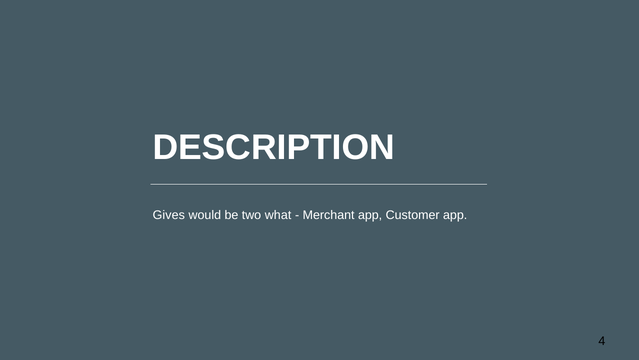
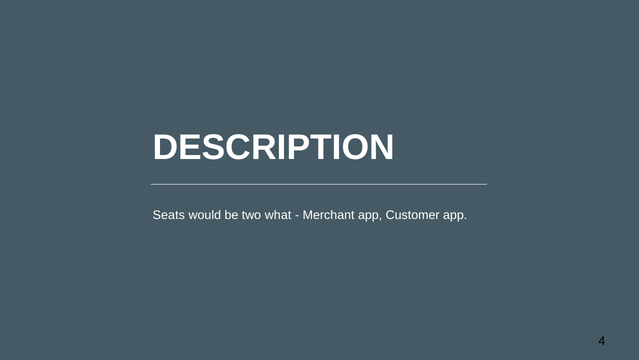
Gives: Gives -> Seats
